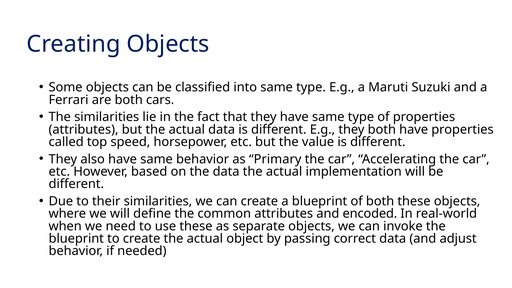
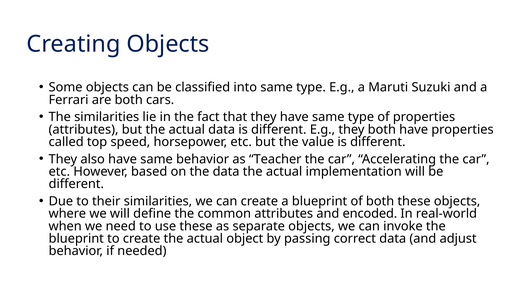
Primary: Primary -> Teacher
